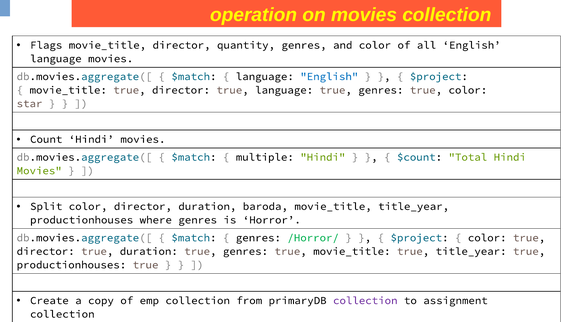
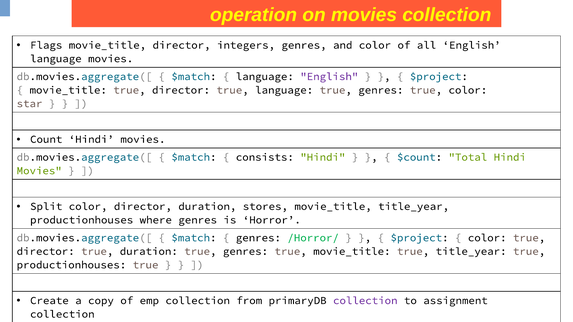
quantity: quantity -> integers
English at (329, 77) colour: blue -> purple
multiple: multiple -> consists
baroda: baroda -> stores
